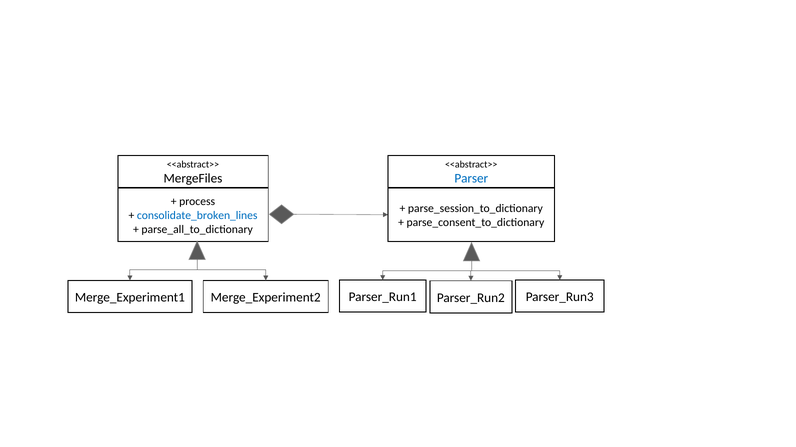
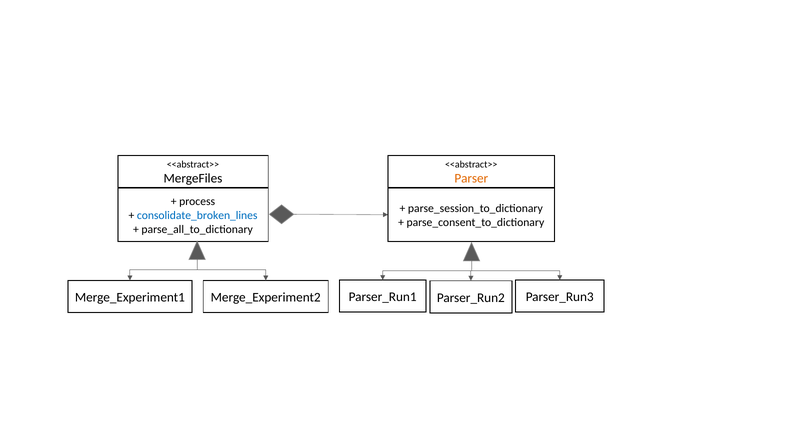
Parser colour: blue -> orange
